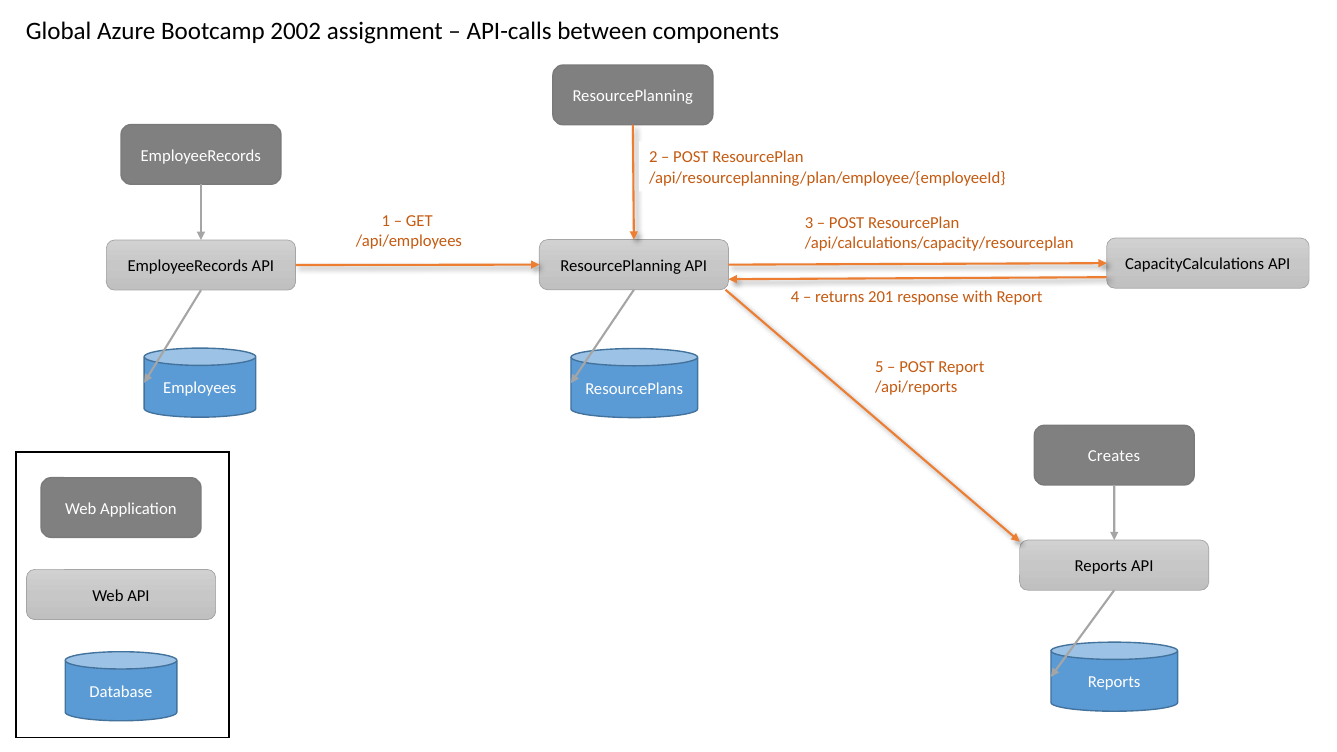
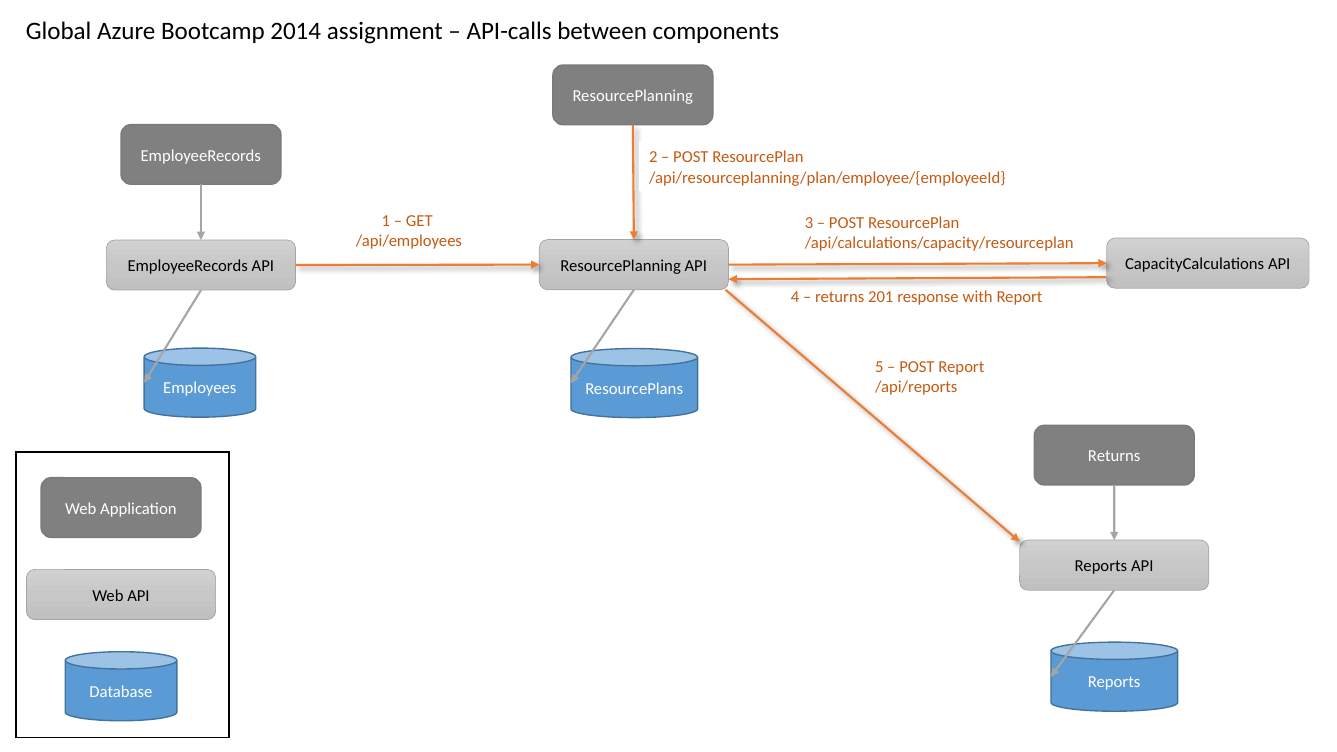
2002: 2002 -> 2014
Creates at (1114, 456): Creates -> Returns
